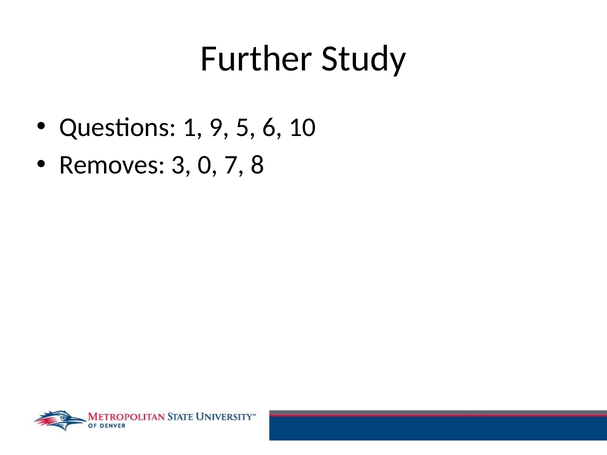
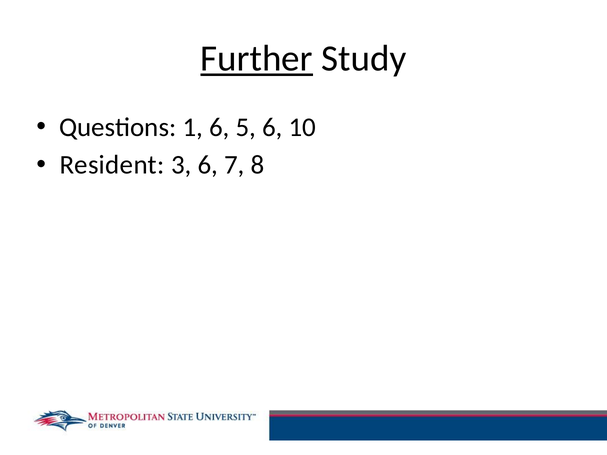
Further underline: none -> present
1 9: 9 -> 6
Removes: Removes -> Resident
3 0: 0 -> 6
